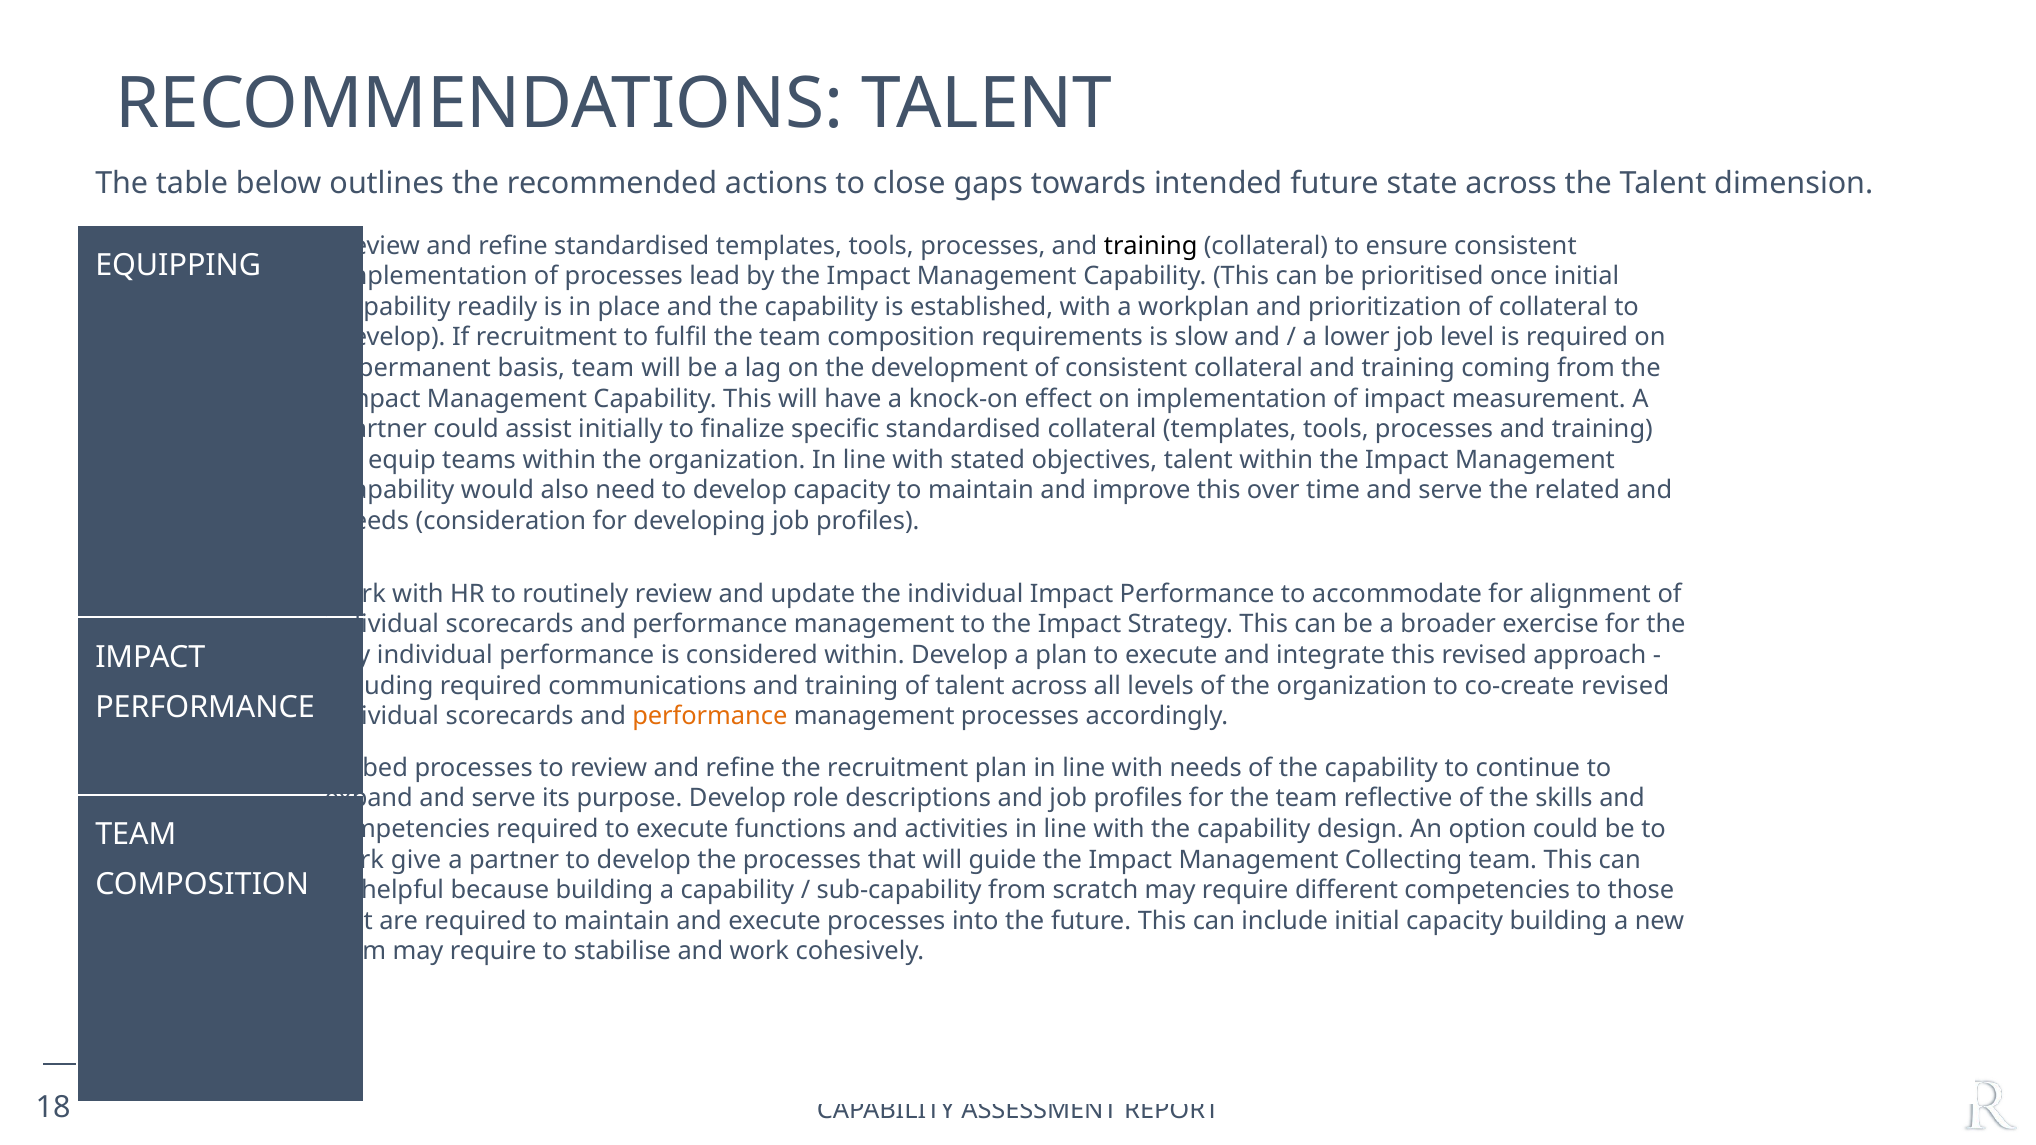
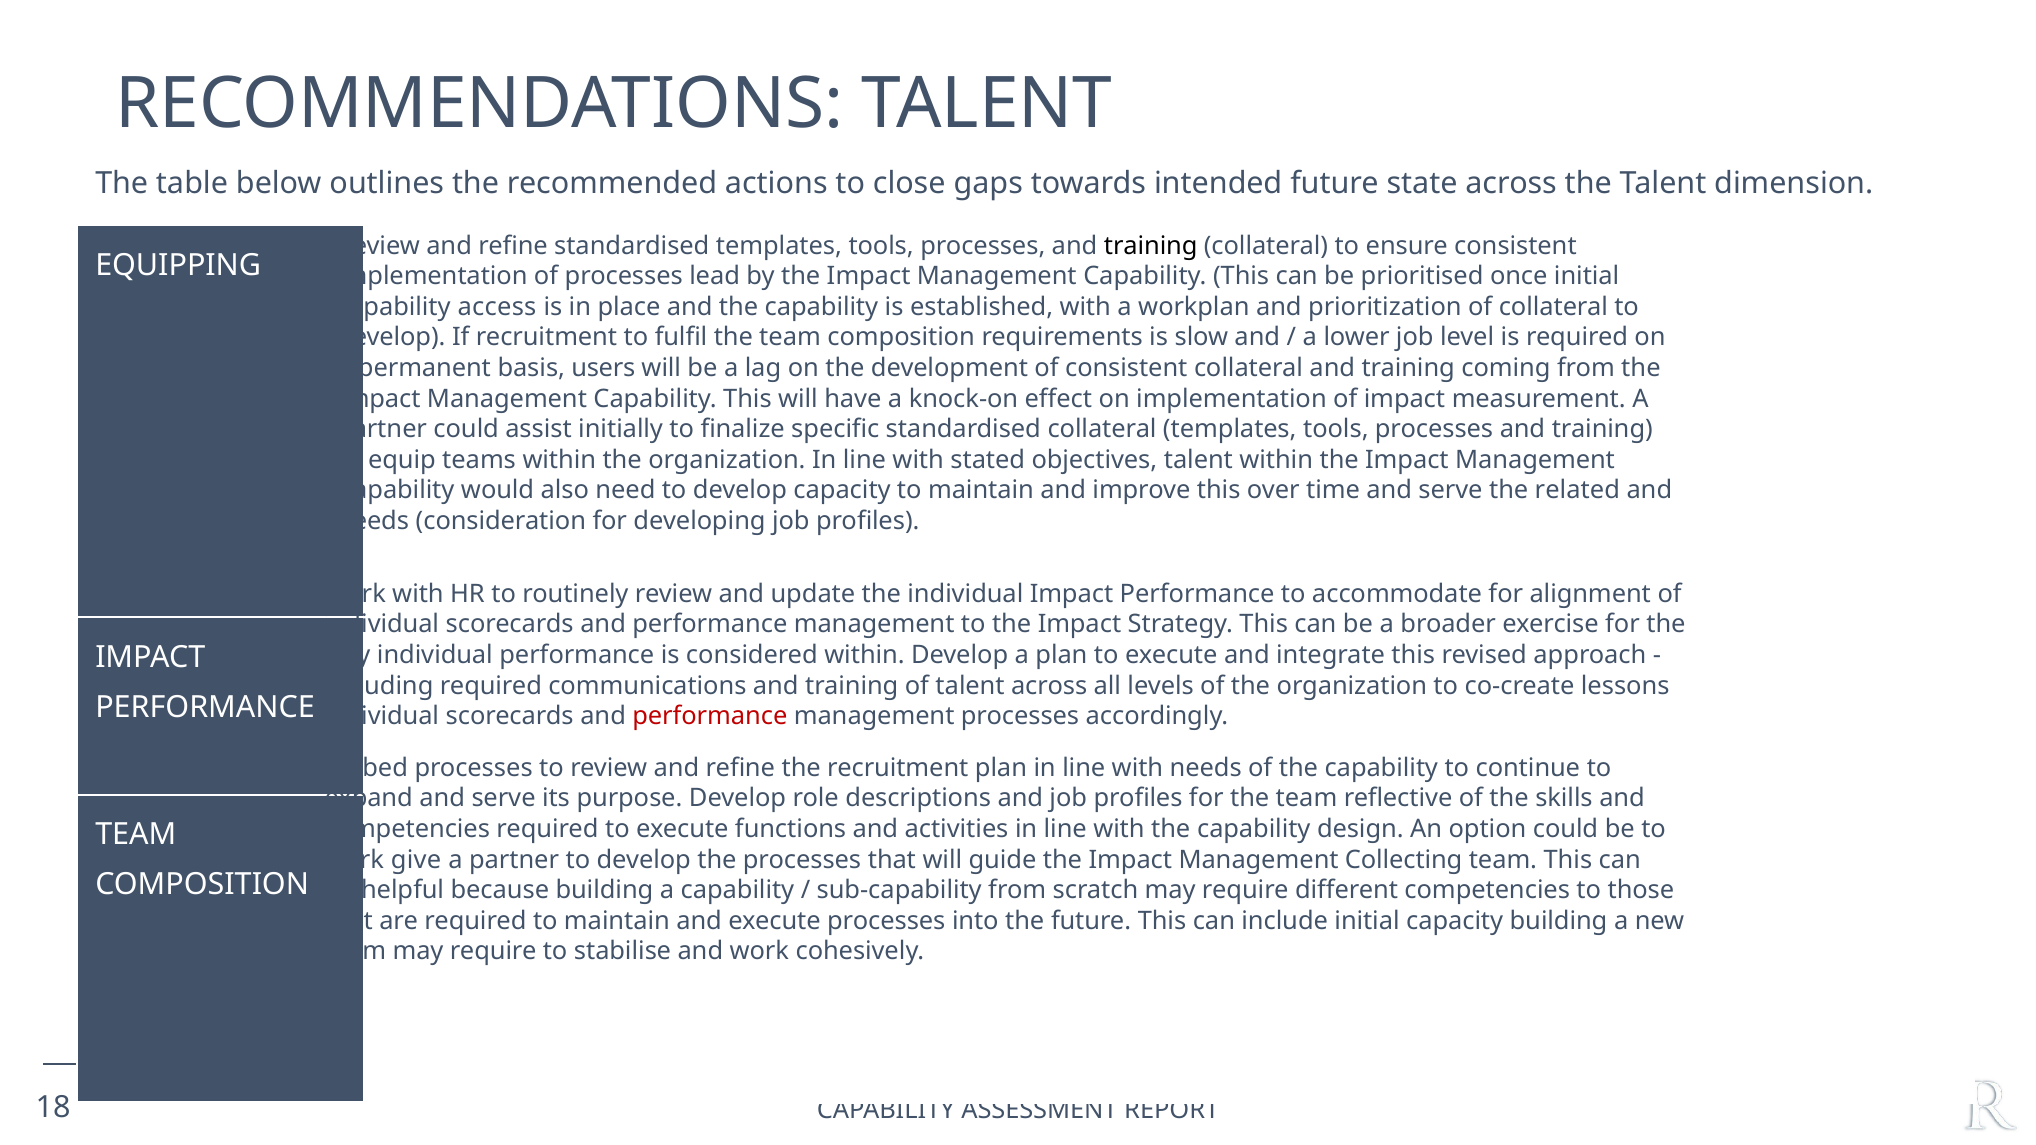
readily: readily -> access
basis team: team -> users
co-create revised: revised -> lessons
performance at (710, 716) colour: orange -> red
